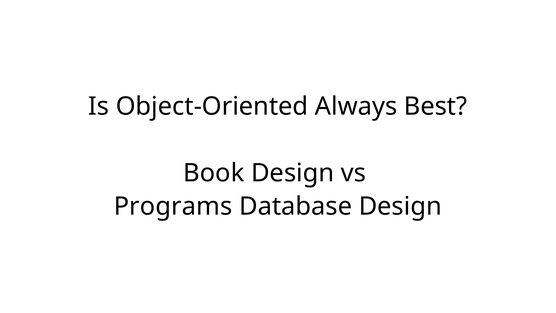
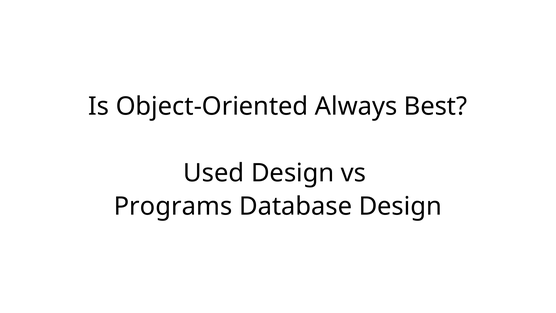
Book: Book -> Used
